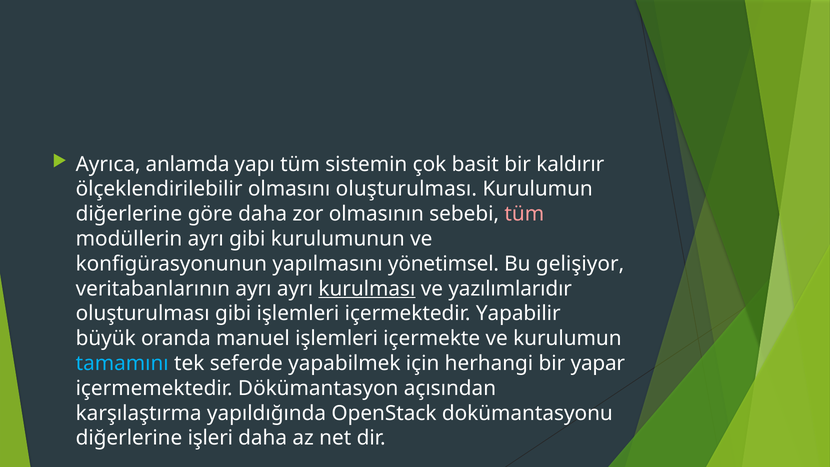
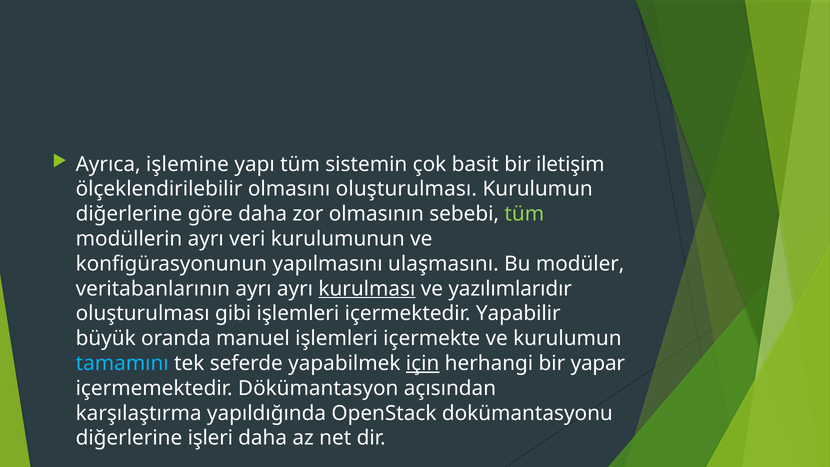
anlamda: anlamda -> işlemine
kaldırır: kaldırır -> iletişim
tüm at (524, 214) colour: pink -> light green
ayrı gibi: gibi -> veri
yönetimsel: yönetimsel -> ulaşmasını
gelişiyor: gelişiyor -> modüler
için underline: none -> present
